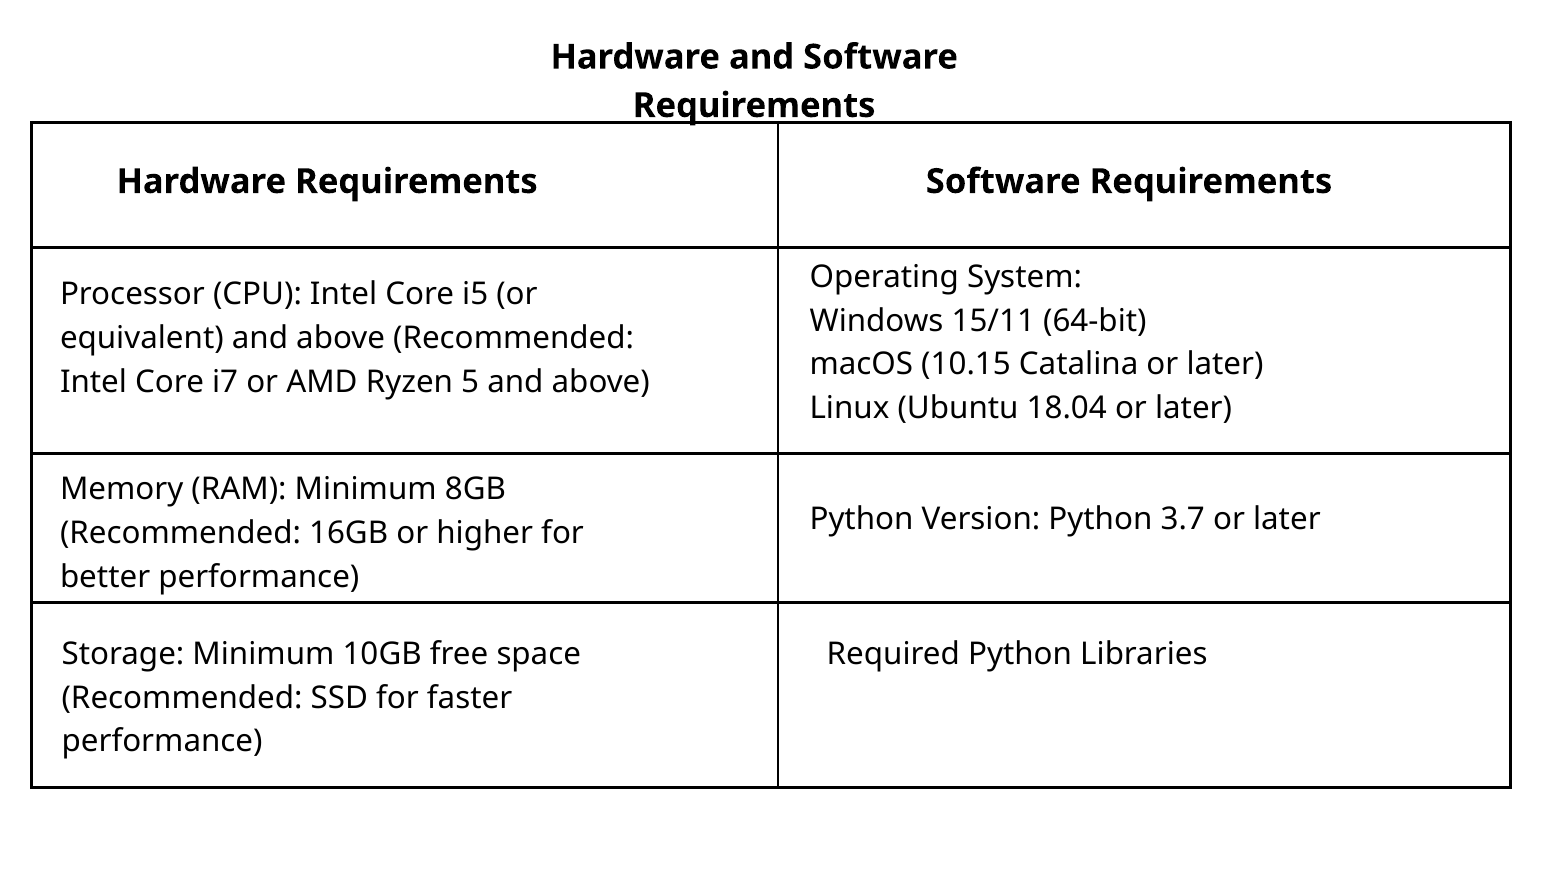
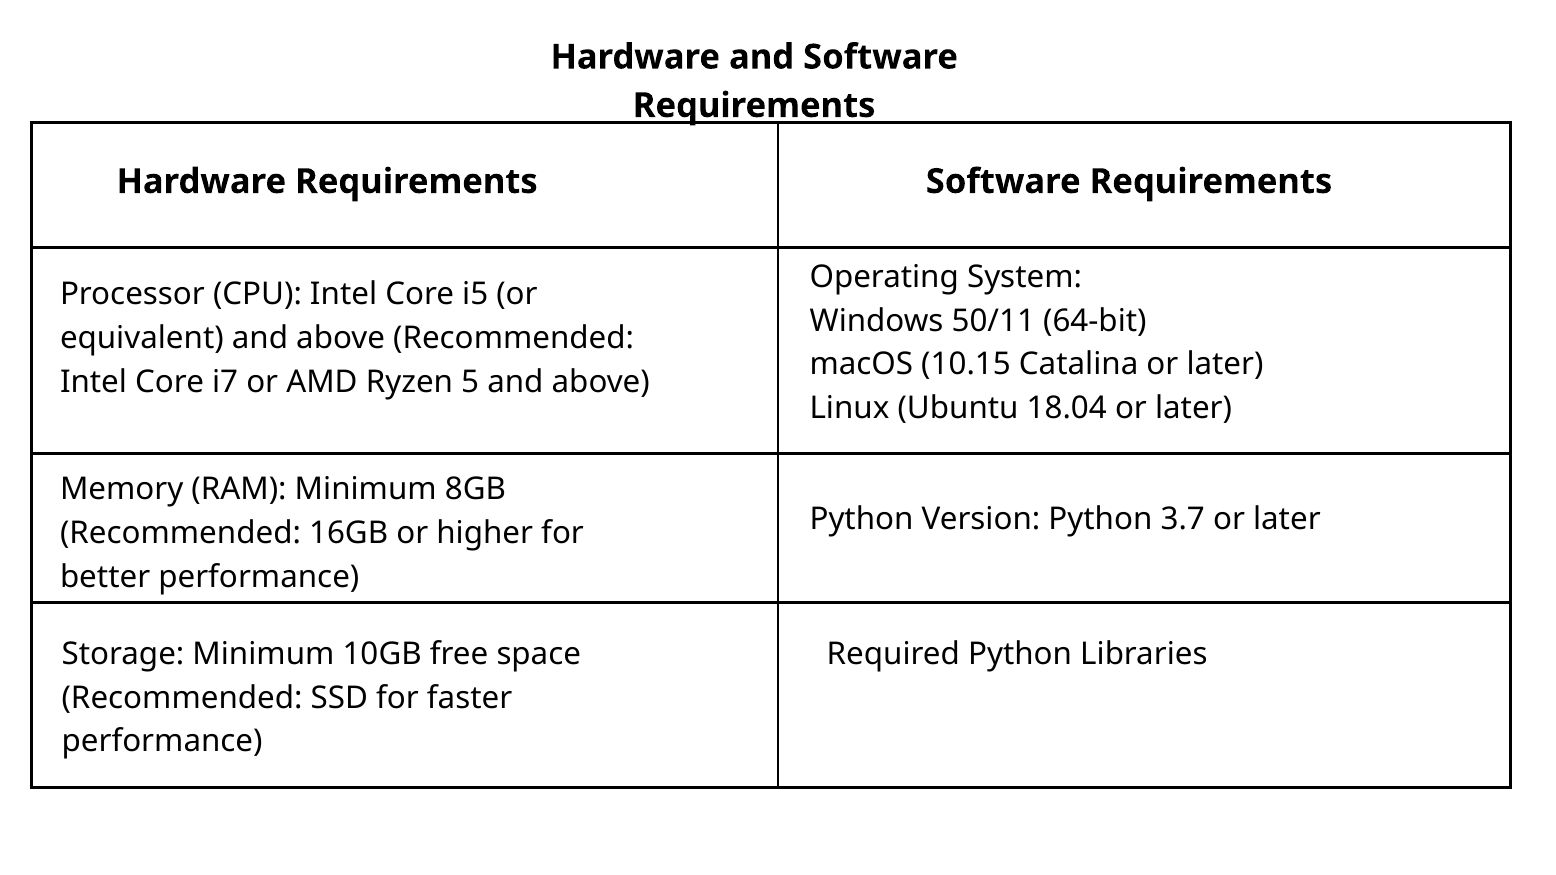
15/11: 15/11 -> 50/11
